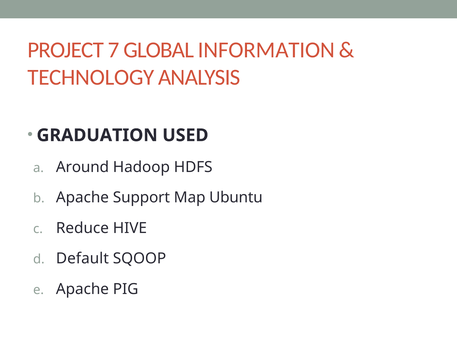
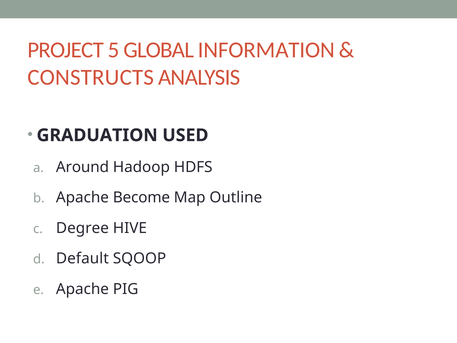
7: 7 -> 5
TECHNOLOGY: TECHNOLOGY -> CONSTRUCTS
Support: Support -> Become
Ubuntu: Ubuntu -> Outline
Reduce: Reduce -> Degree
